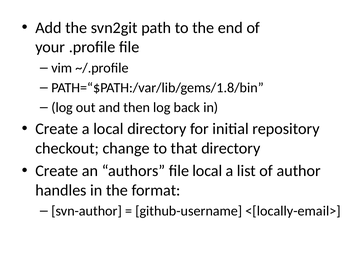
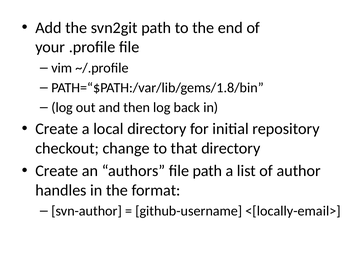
file local: local -> path
